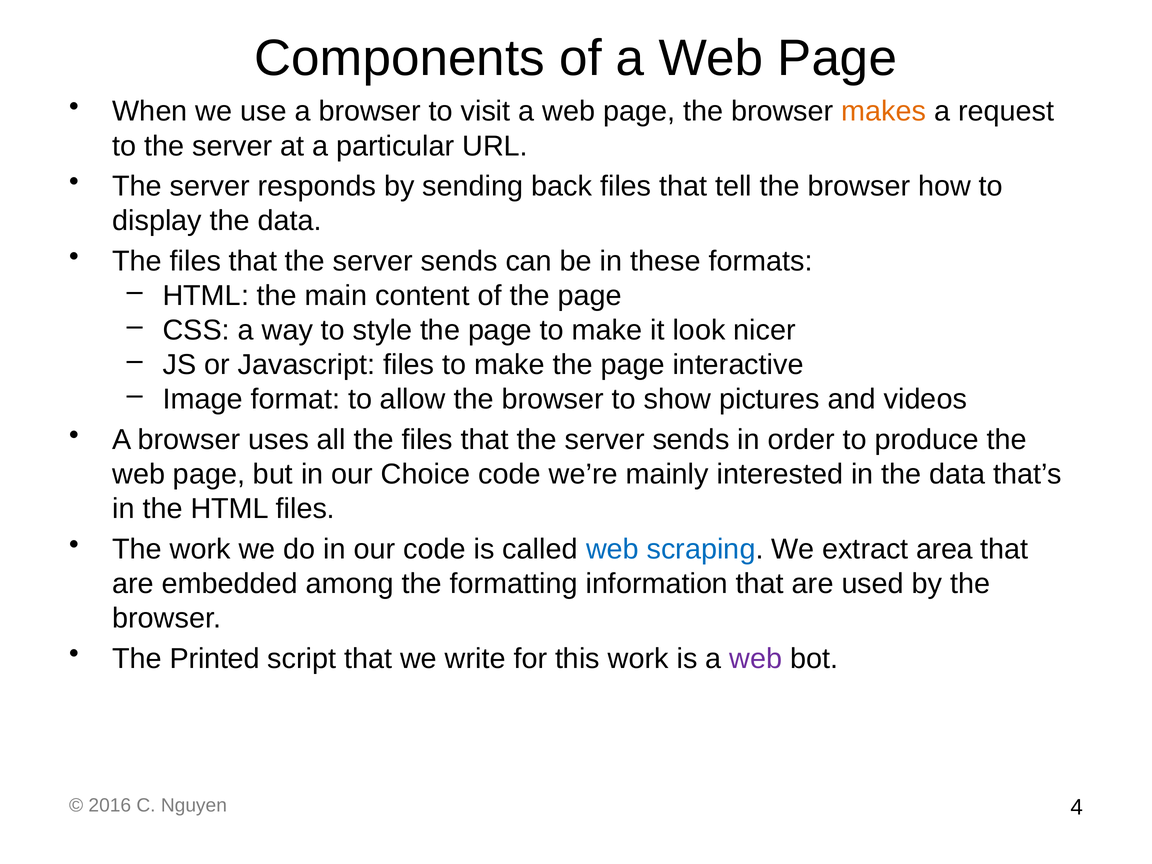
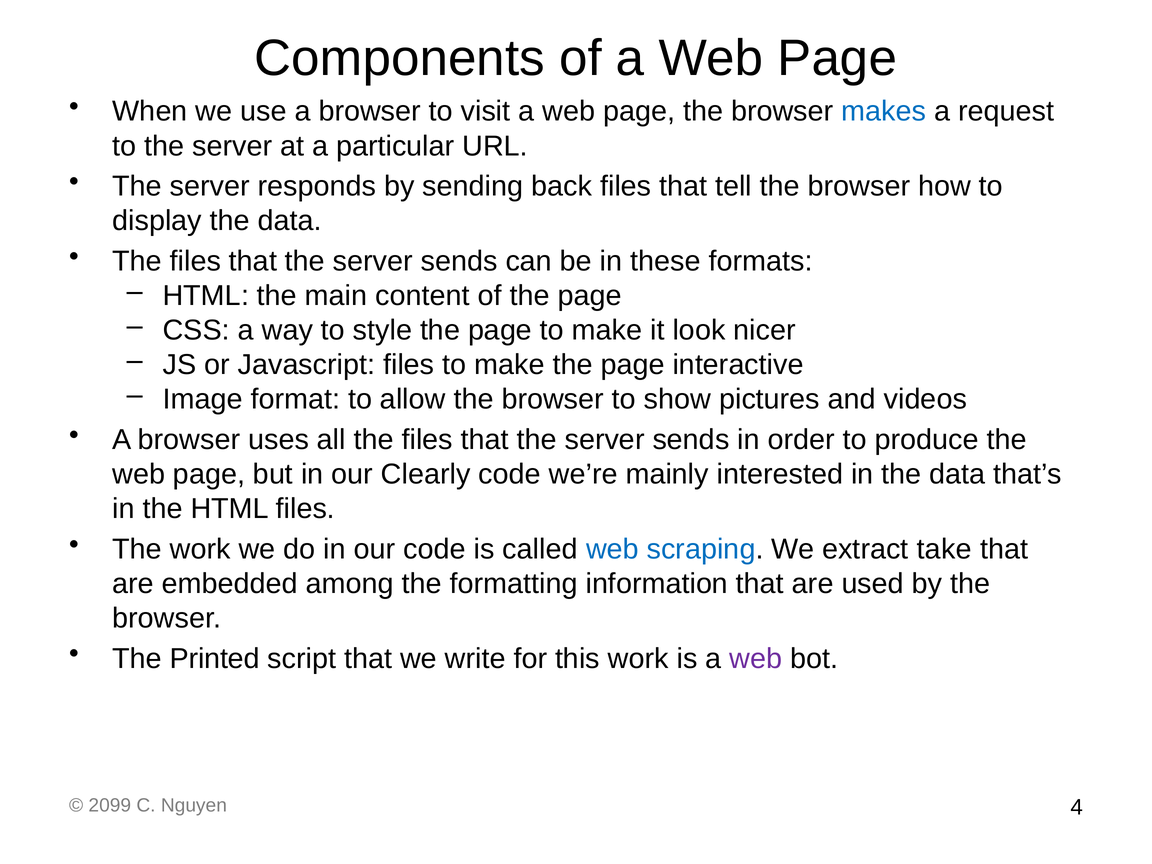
makes colour: orange -> blue
Choice: Choice -> Clearly
area: area -> take
2016: 2016 -> 2099
